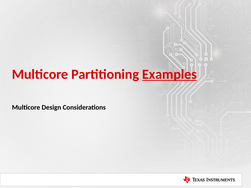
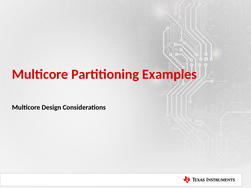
Examples underline: present -> none
